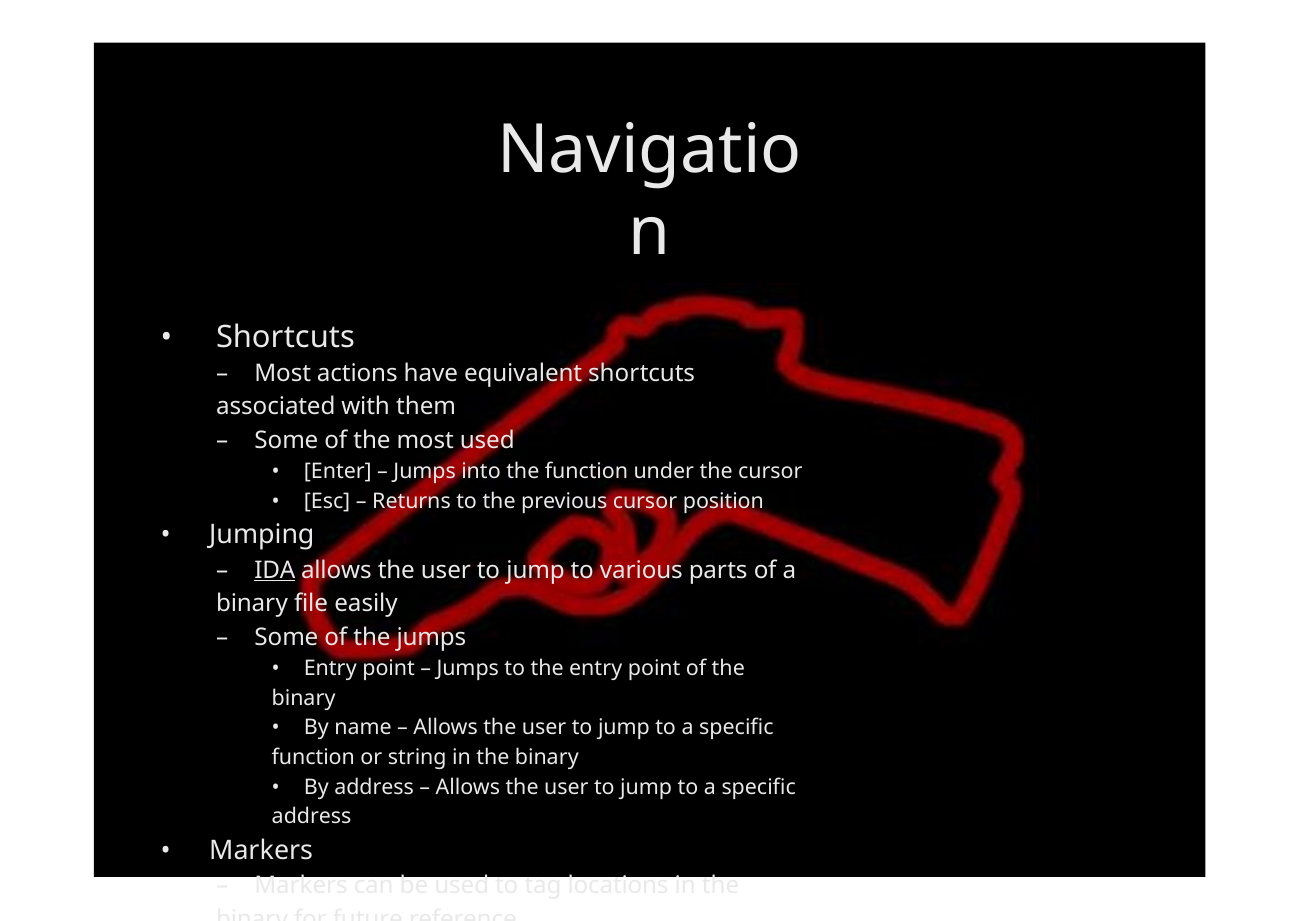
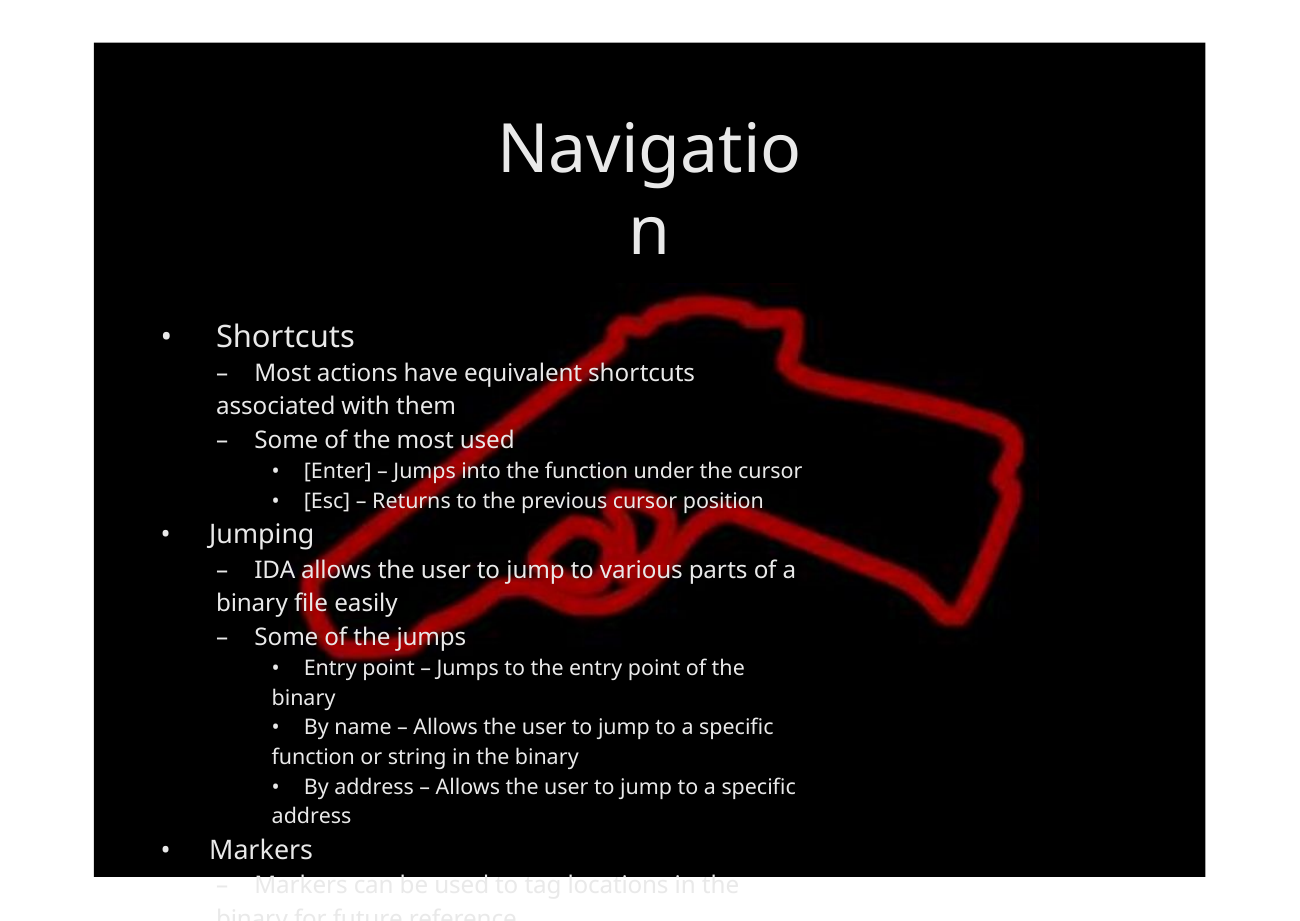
IDA underline: present -> none
